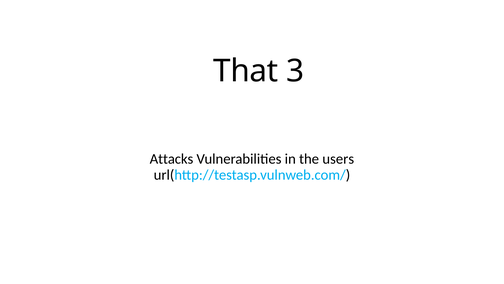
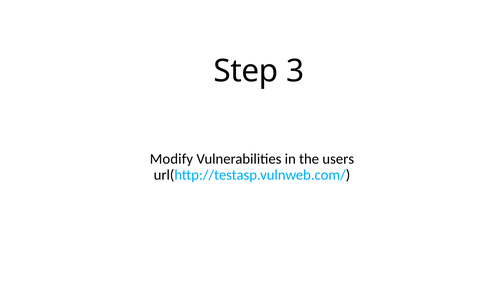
That: That -> Step
Attacks: Attacks -> Modify
